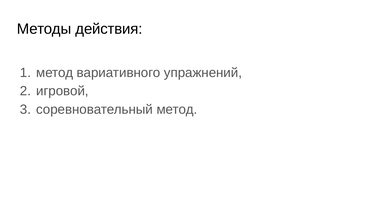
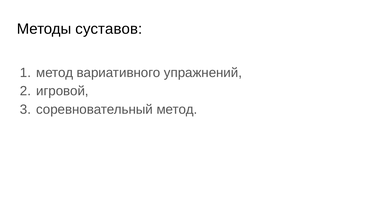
действия: действия -> суставов
